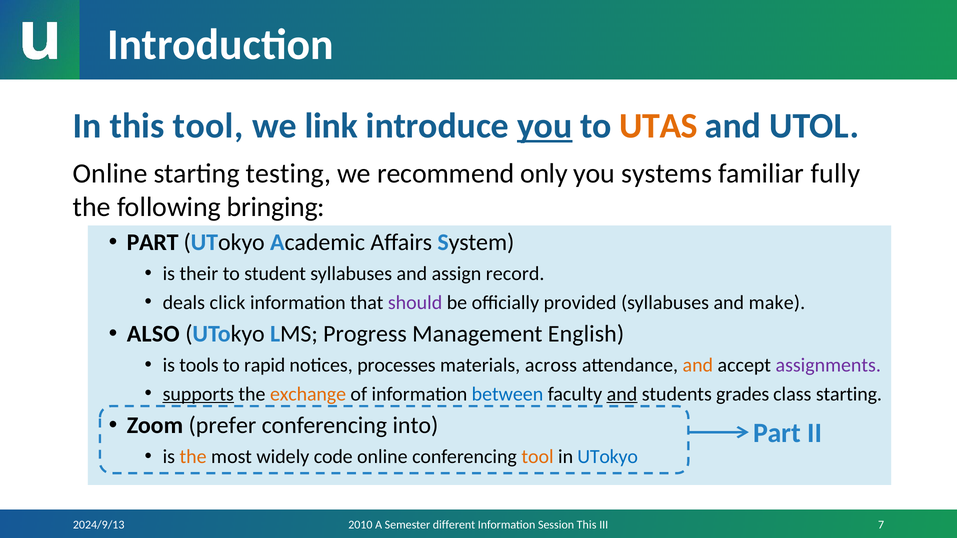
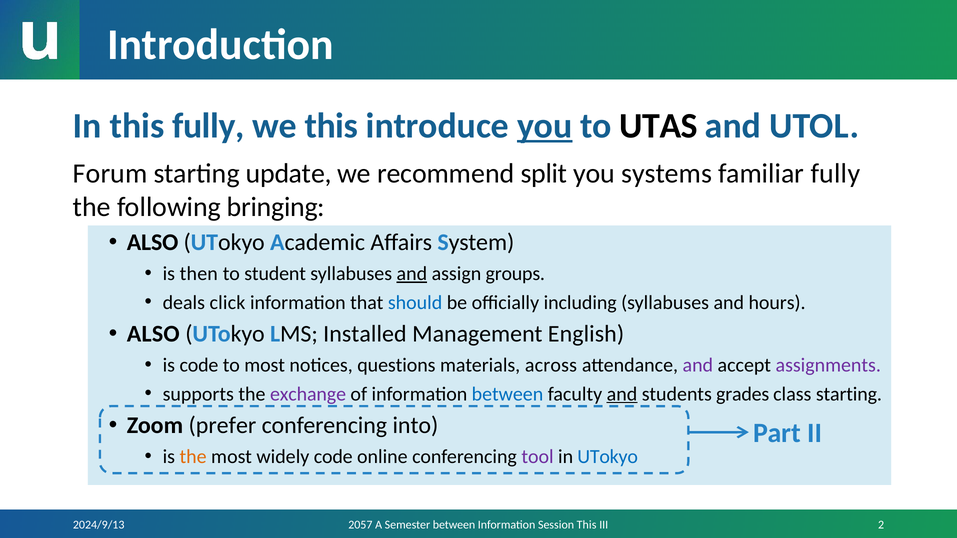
this tool: tool -> fully
we link: link -> this
UTAS colour: orange -> black
Online at (110, 174): Online -> Forum
testing: testing -> update
only: only -> split
PART at (153, 243): PART -> ALSO
their: their -> then
and at (412, 274) underline: none -> present
record: record -> groups
should colour: purple -> blue
provided: provided -> including
make: make -> hours
Progress: Progress -> Installed
is tools: tools -> code
to rapid: rapid -> most
processes: processes -> questions
and at (698, 365) colour: orange -> purple
supports underline: present -> none
exchange colour: orange -> purple
tool at (538, 457) colour: orange -> purple
2010: 2010 -> 2057
Semester different: different -> between
7: 7 -> 2
